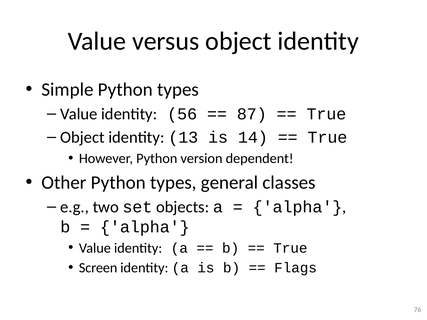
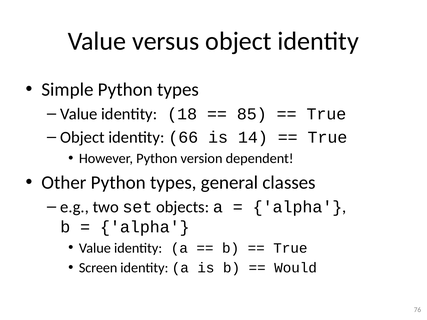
56: 56 -> 18
87: 87 -> 85
13: 13 -> 66
Flags: Flags -> Would
